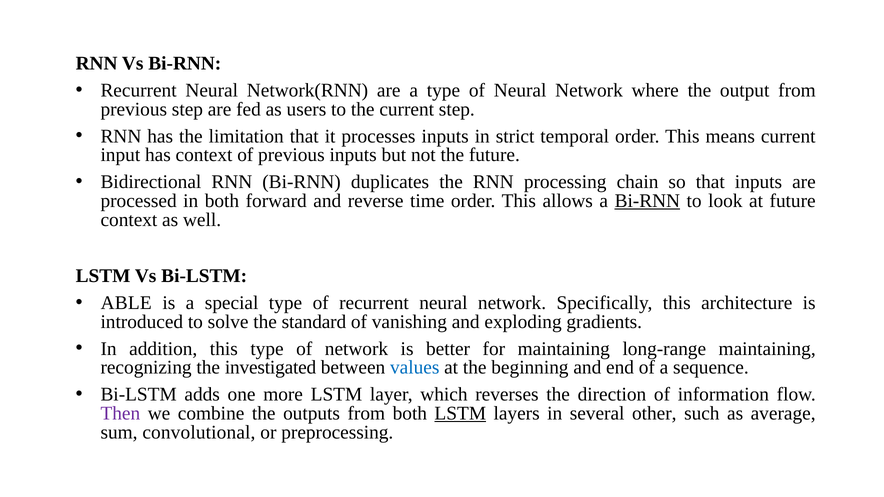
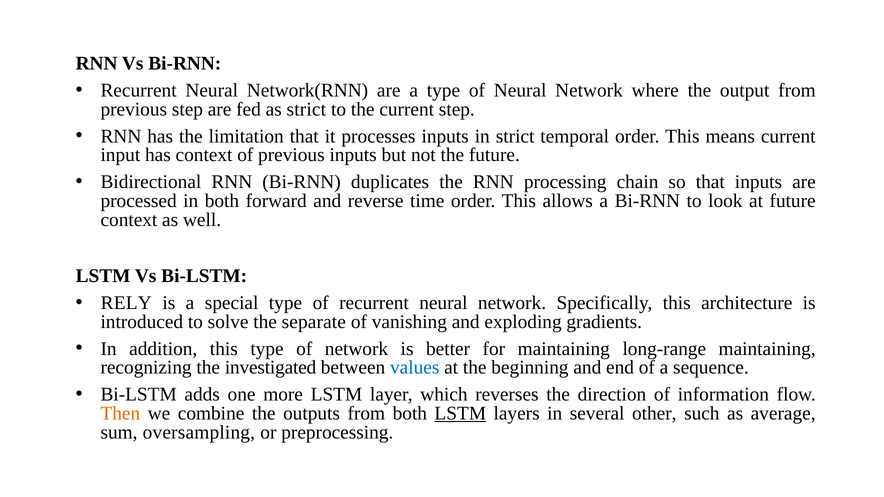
as users: users -> strict
Bi-RNN at (647, 201) underline: present -> none
ABLE: ABLE -> RELY
standard: standard -> separate
Then colour: purple -> orange
convolutional: convolutional -> oversampling
